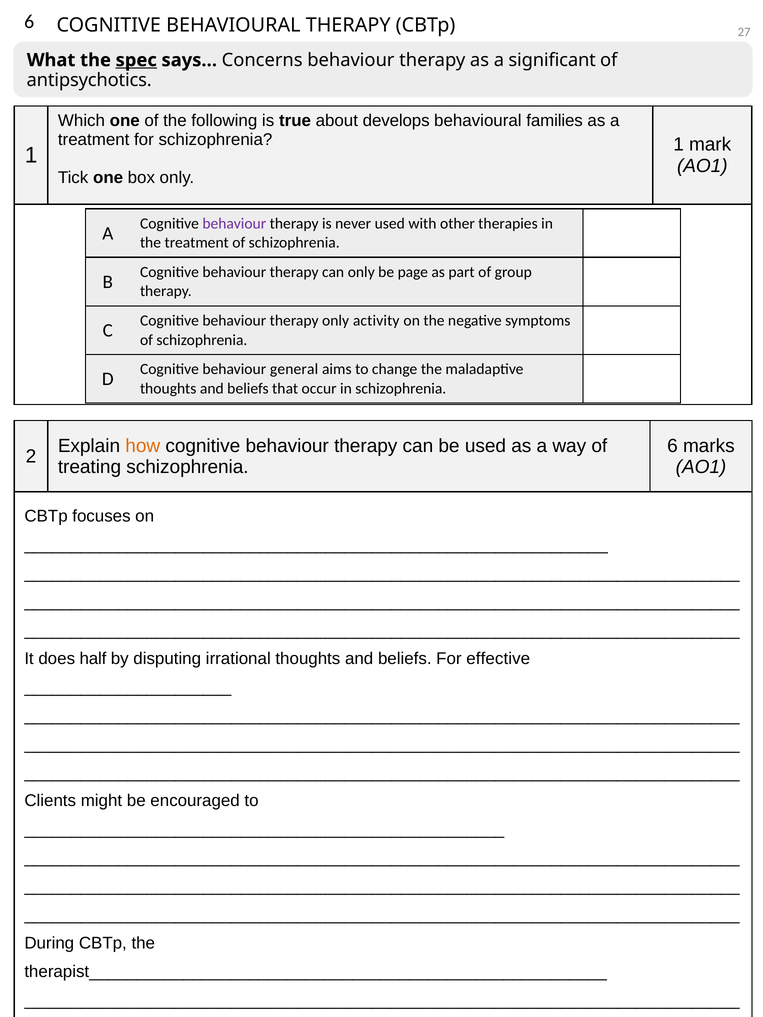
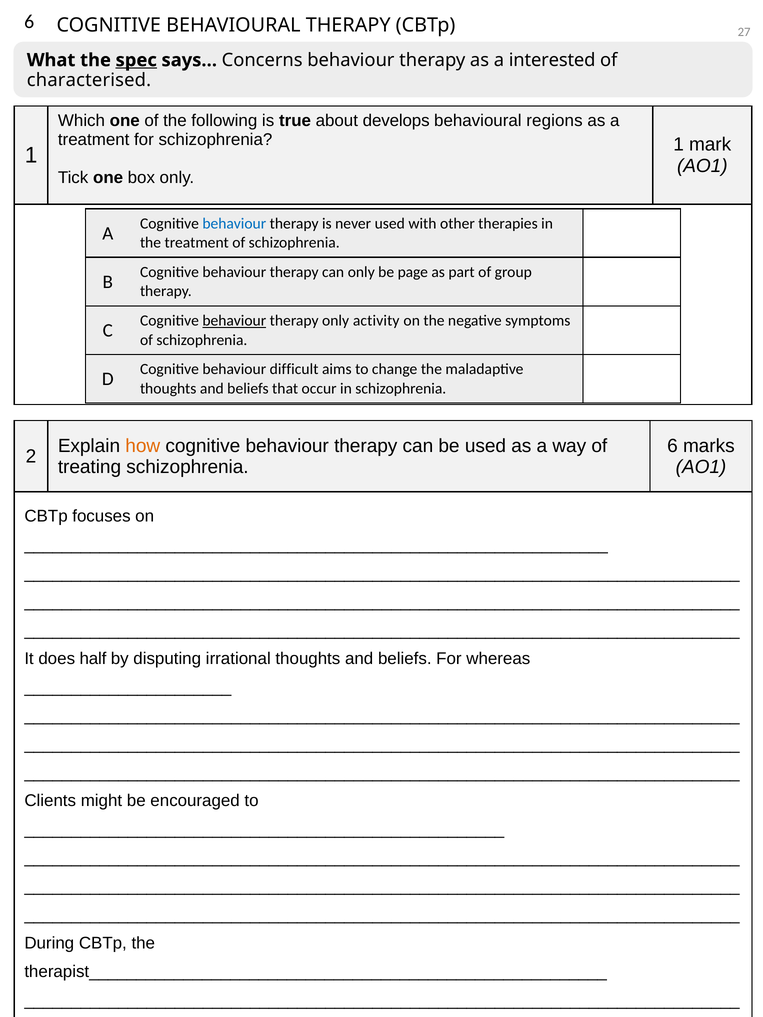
significant: significant -> interested
antipsychotics: antipsychotics -> characterised
families: families -> regions
behaviour at (234, 224) colour: purple -> blue
behaviour at (234, 321) underline: none -> present
general: general -> difficult
effective: effective -> whereas
